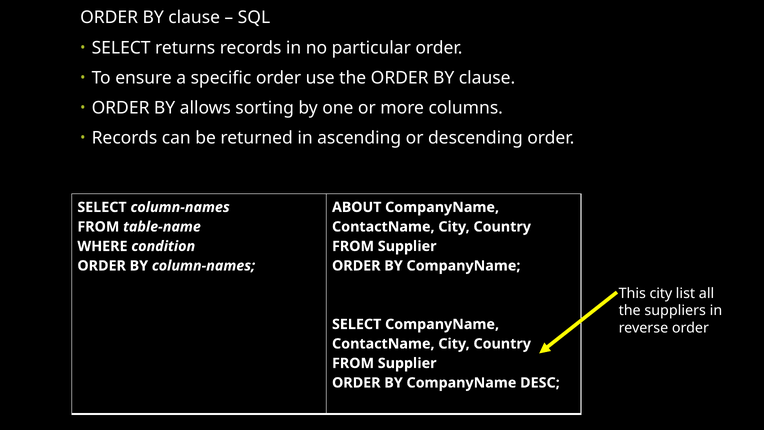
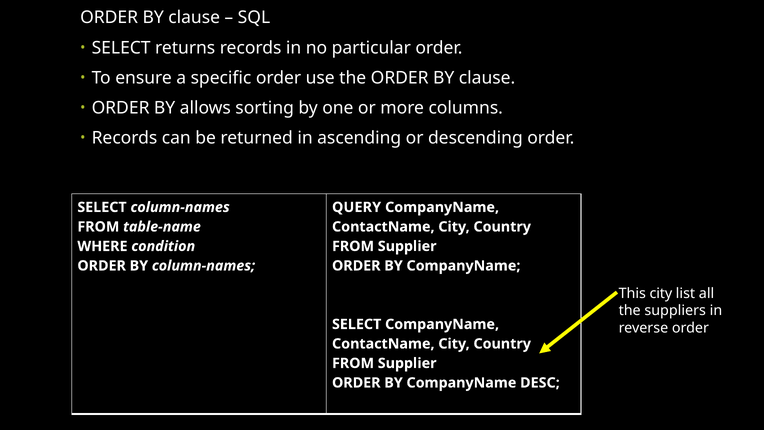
ABOUT: ABOUT -> QUERY
